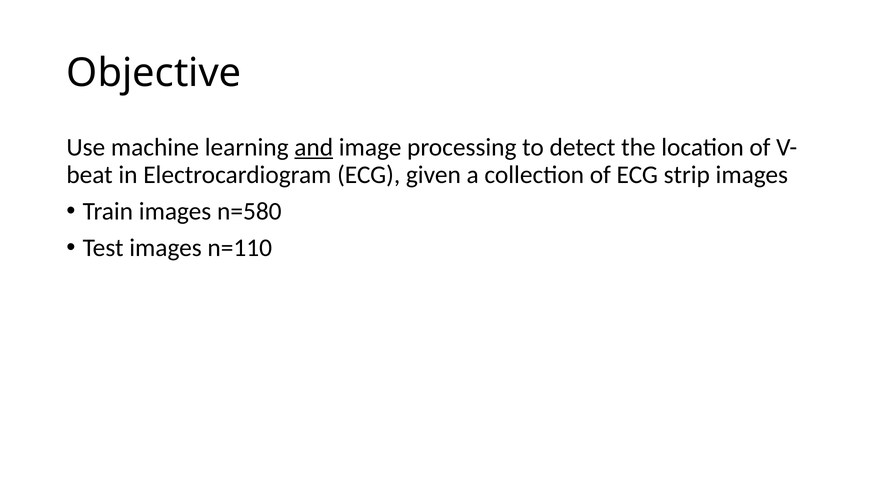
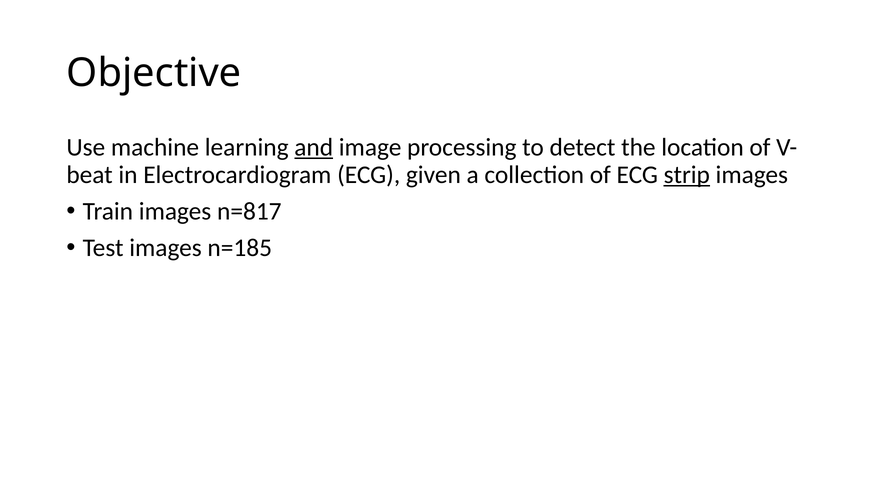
strip underline: none -> present
n=580: n=580 -> n=817
n=110: n=110 -> n=185
